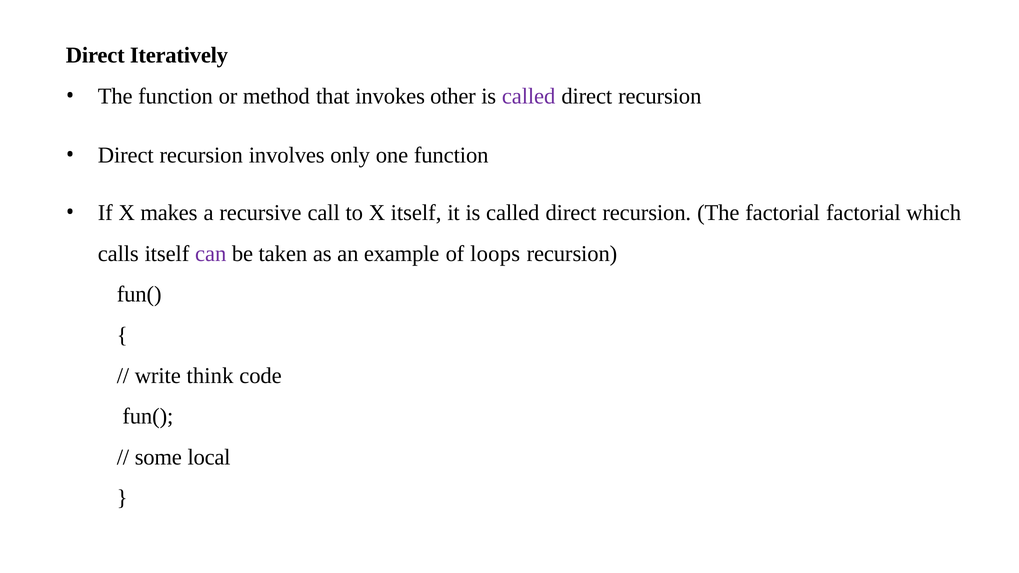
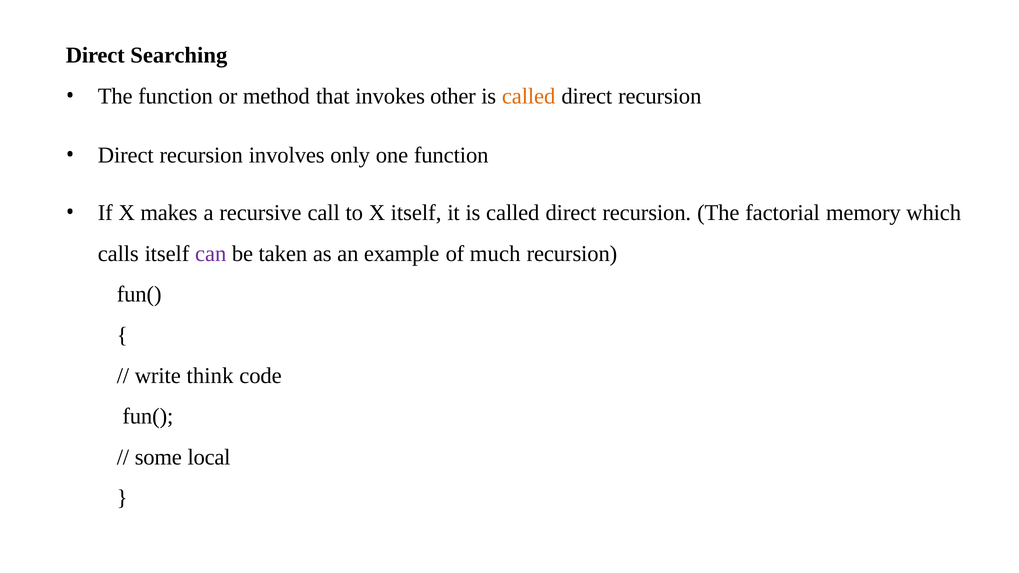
Iteratively: Iteratively -> Searching
called at (529, 96) colour: purple -> orange
factorial factorial: factorial -> memory
loops: loops -> much
